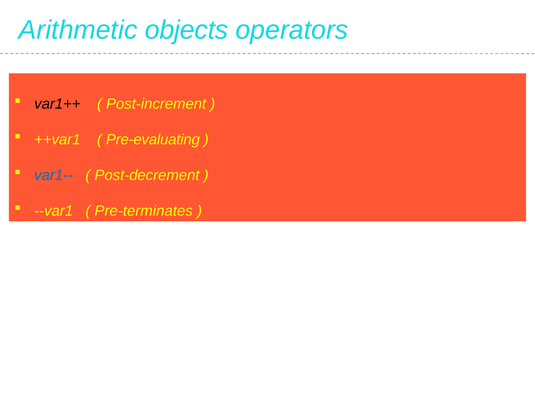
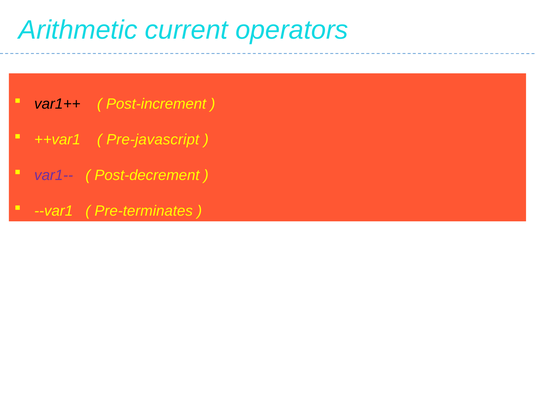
objects: objects -> current
Pre-evaluating: Pre-evaluating -> Pre-javascript
var1-- colour: blue -> purple
